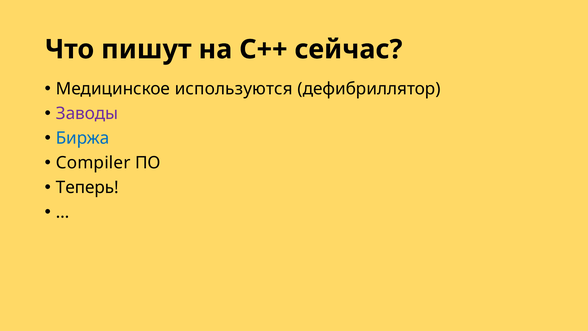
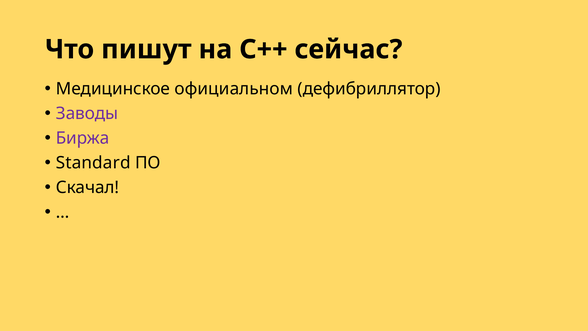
используются: используются -> официальном
Биржа colour: blue -> purple
Compiler: Compiler -> Standard
Теперь: Теперь -> Скачал
